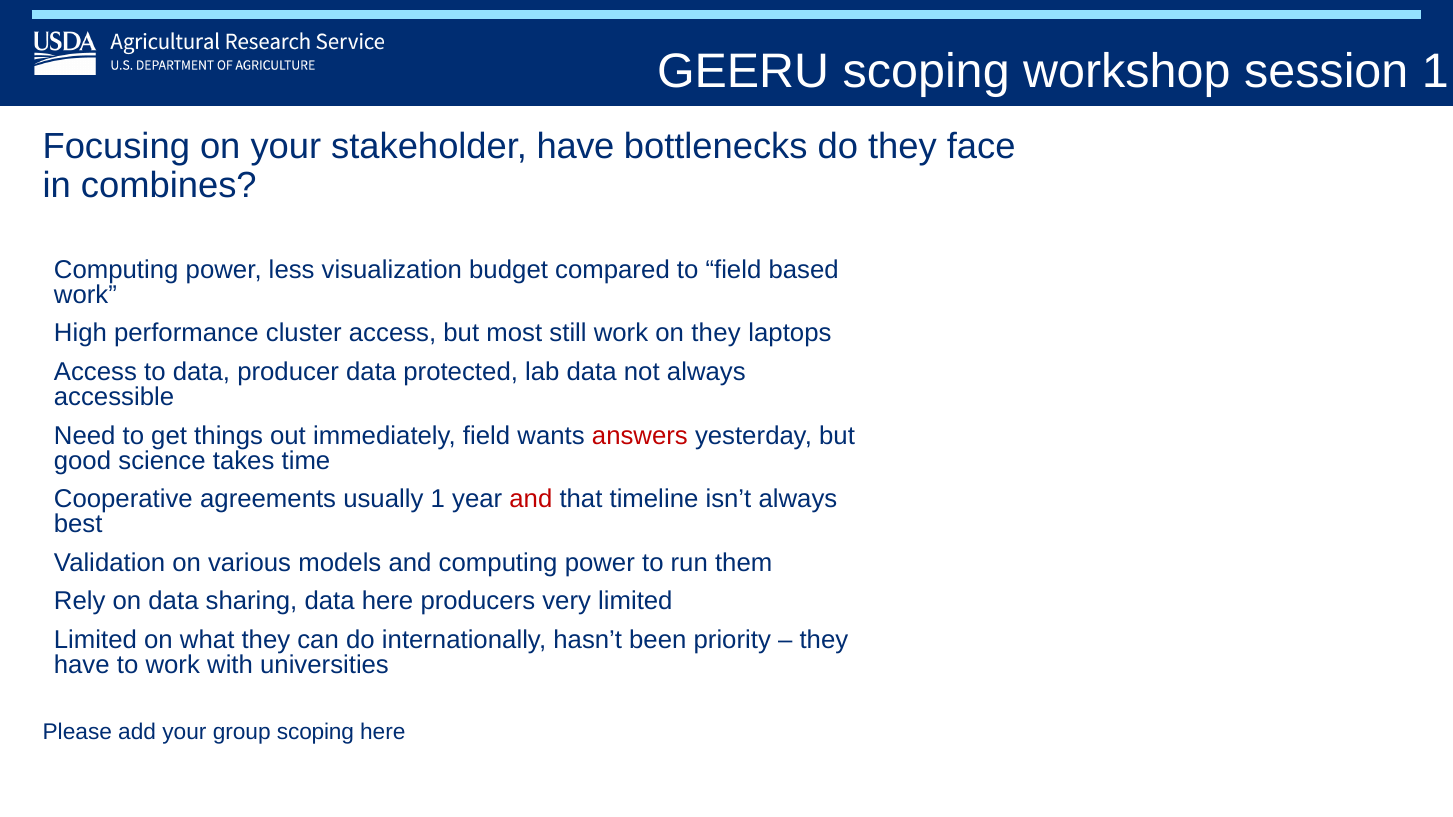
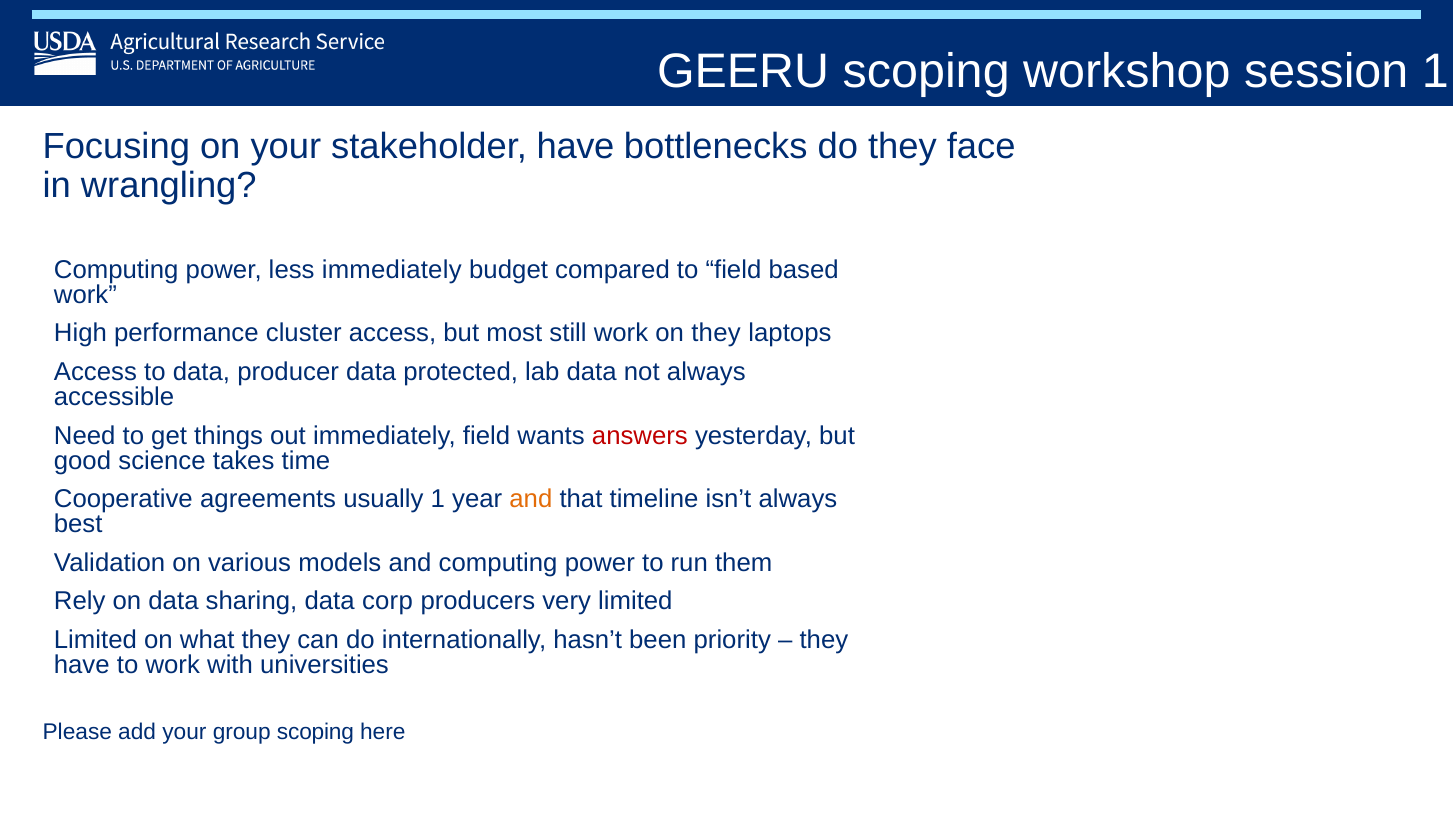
combines: combines -> wrangling
less visualization: visualization -> immediately
and at (531, 499) colour: red -> orange
data here: here -> corp
